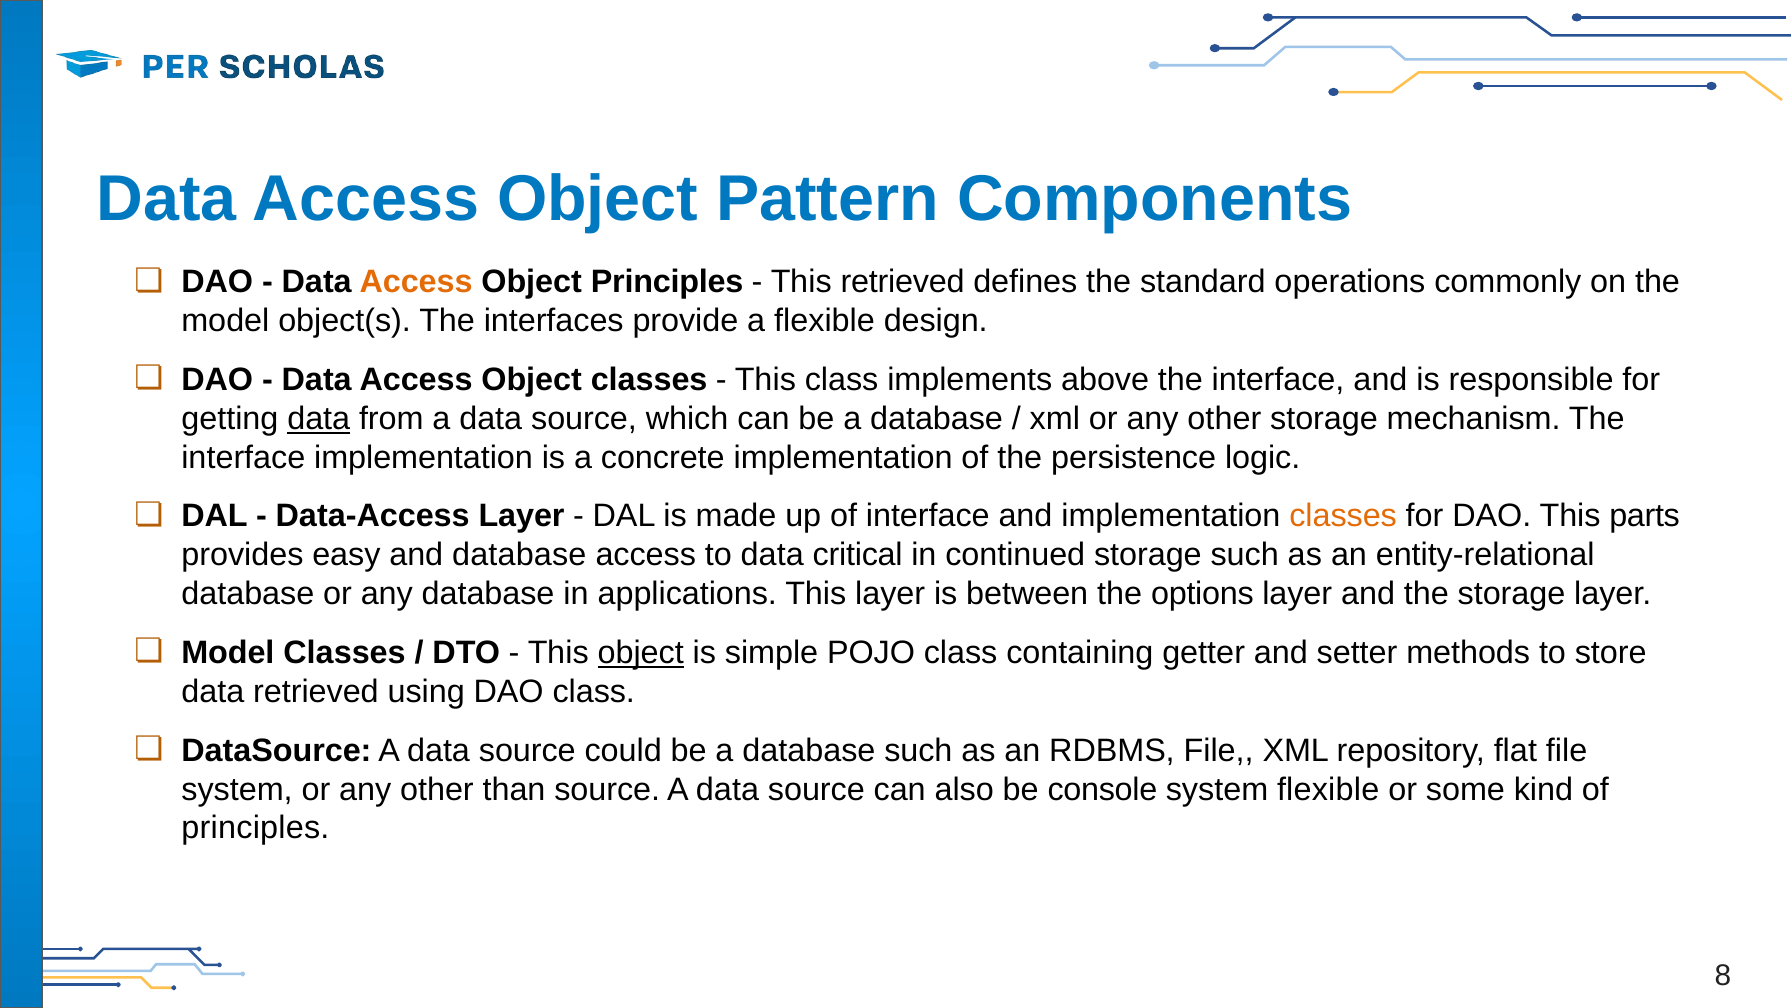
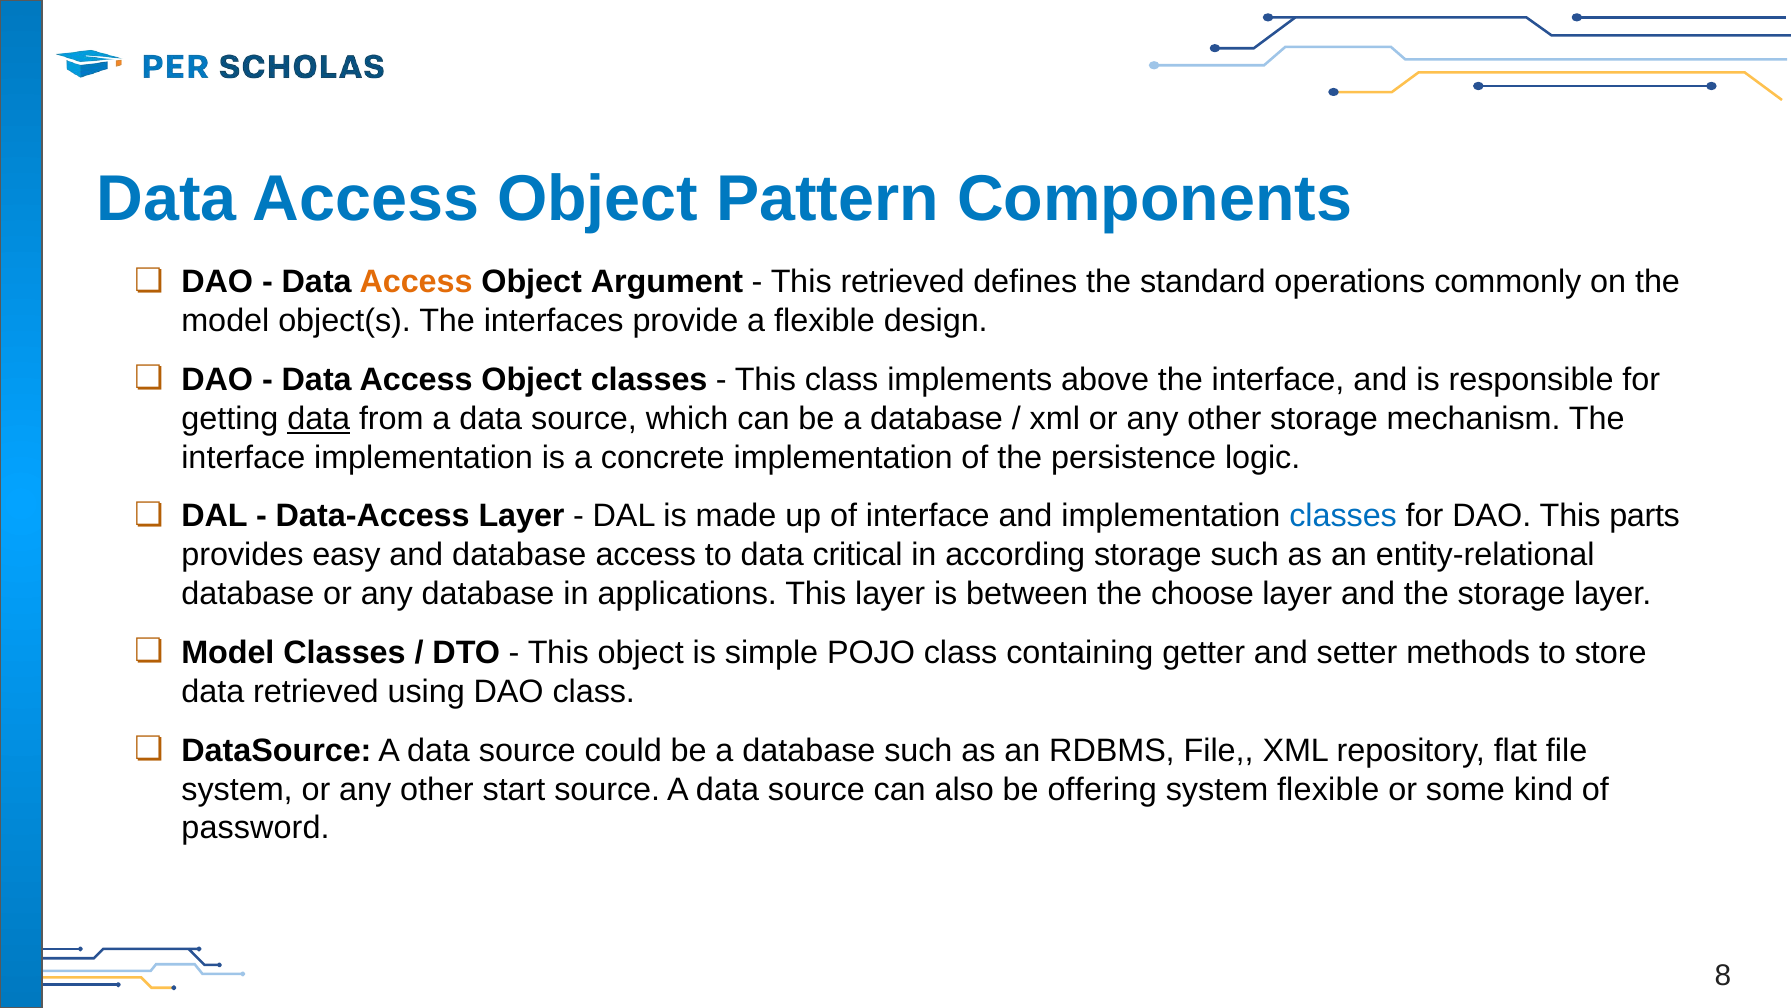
Object Principles: Principles -> Argument
classes at (1343, 516) colour: orange -> blue
continued: continued -> according
options: options -> choose
object at (641, 652) underline: present -> none
than: than -> start
console: console -> offering
principles at (255, 828): principles -> password
